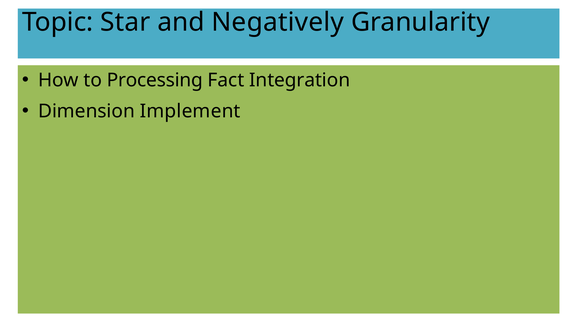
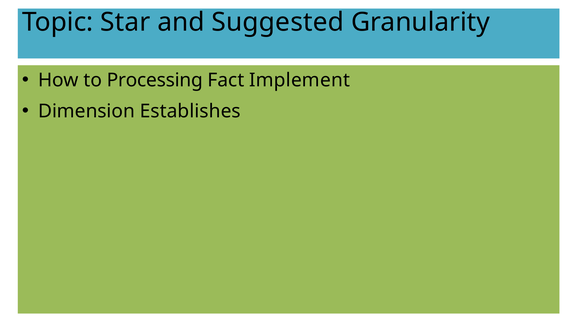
Negatively: Negatively -> Suggested
Integration: Integration -> Implement
Implement: Implement -> Establishes
